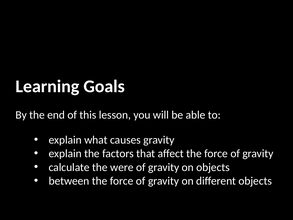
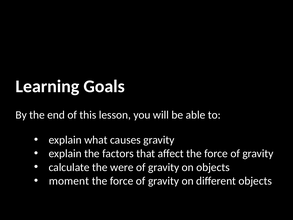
between: between -> moment
